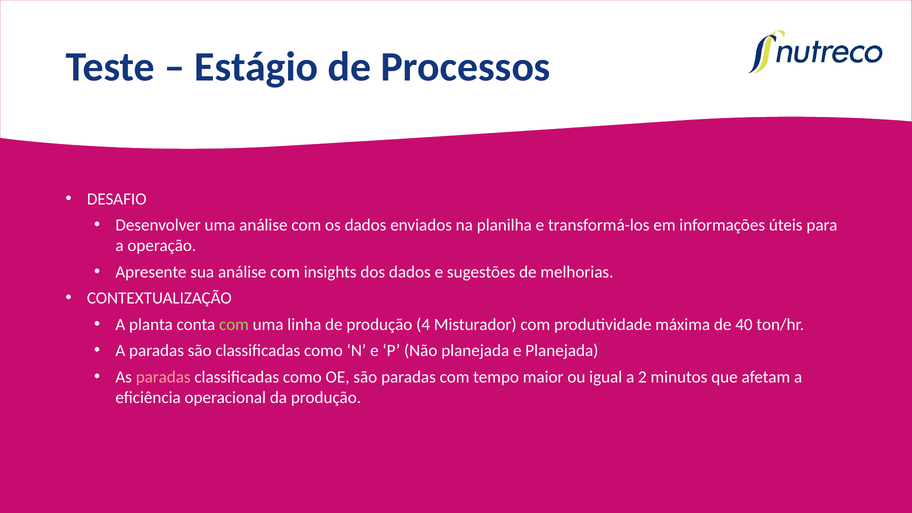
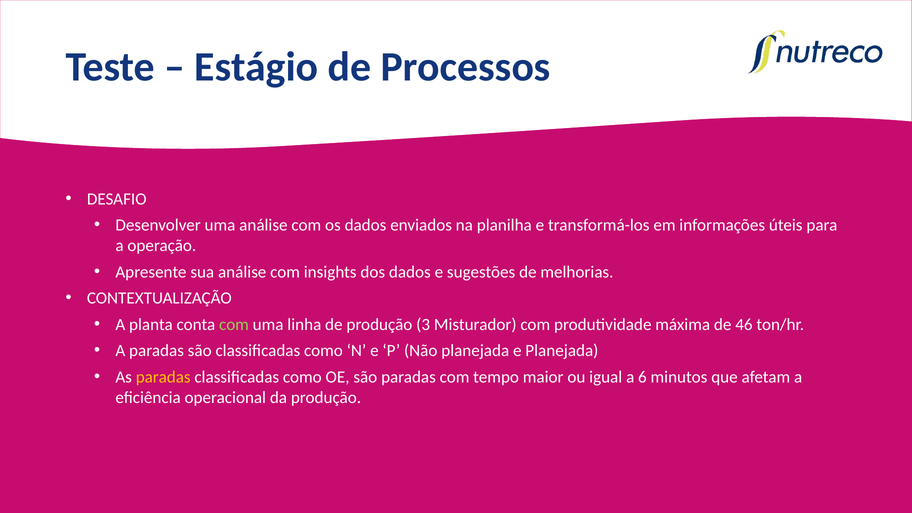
4: 4 -> 3
40: 40 -> 46
paradas at (163, 377) colour: pink -> yellow
2: 2 -> 6
